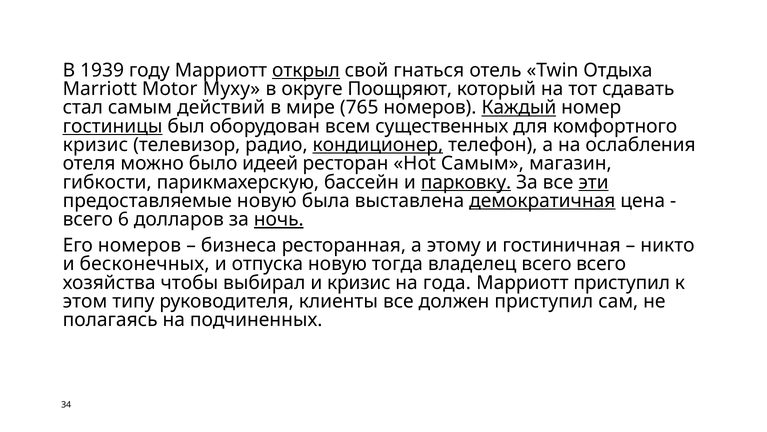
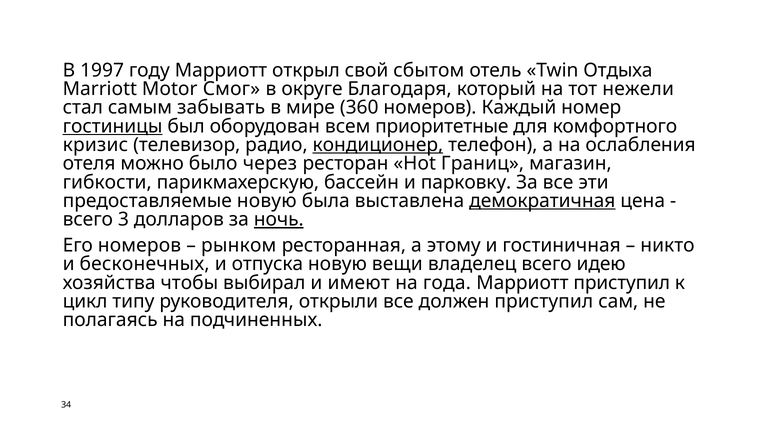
1939: 1939 -> 1997
открыл underline: present -> none
гнаться: гнаться -> сбытом
Муху: Муху -> Смог
Поощряют: Поощряют -> Благодаря
сдавать: сдавать -> нежели
действий: действий -> забывать
765: 765 -> 360
Каждый underline: present -> none
существенных: существенных -> приоритетные
идеей: идеей -> через
Hot Самым: Самым -> Границ
парковку underline: present -> none
эти underline: present -> none
6: 6 -> 3
бизнеса: бизнеса -> рынком
тогда: тогда -> вещи
всего всего: всего -> идею
и кризис: кризис -> имеют
этом: этом -> цикл
клиенты: клиенты -> открыли
